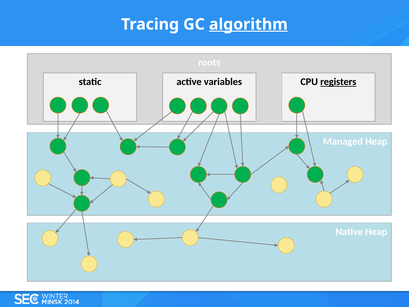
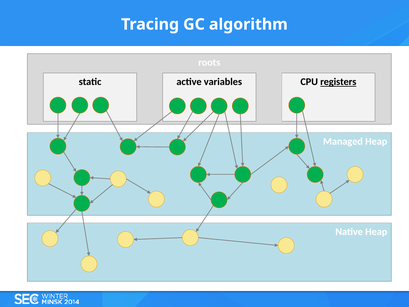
algorithm underline: present -> none
